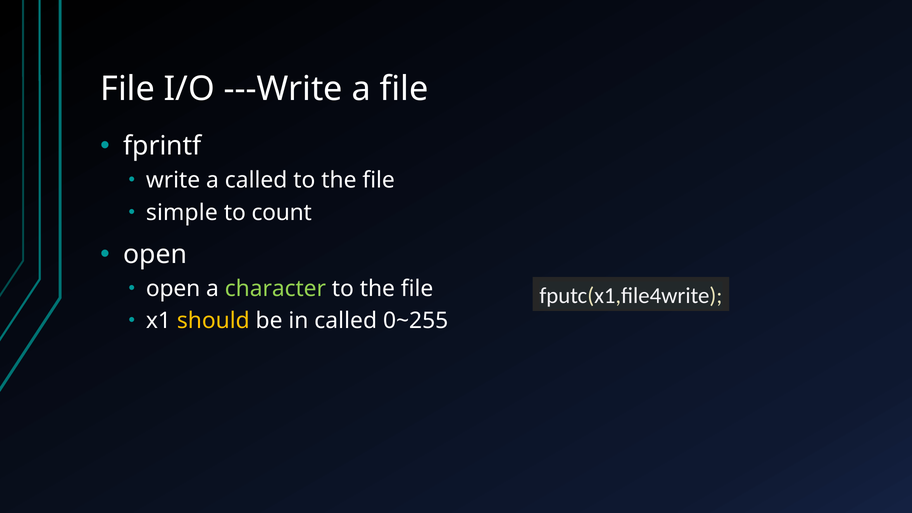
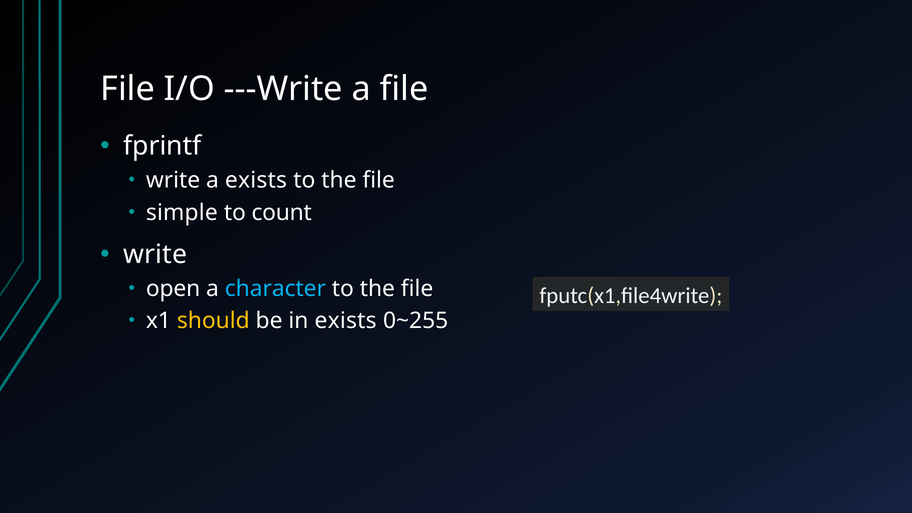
a called: called -> exists
open at (155, 254): open -> write
character colour: light green -> light blue
in called: called -> exists
